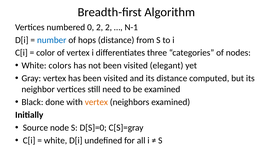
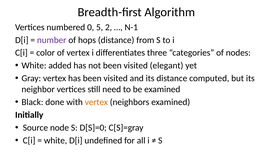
0 2: 2 -> 5
number colour: blue -> purple
colors: colors -> added
